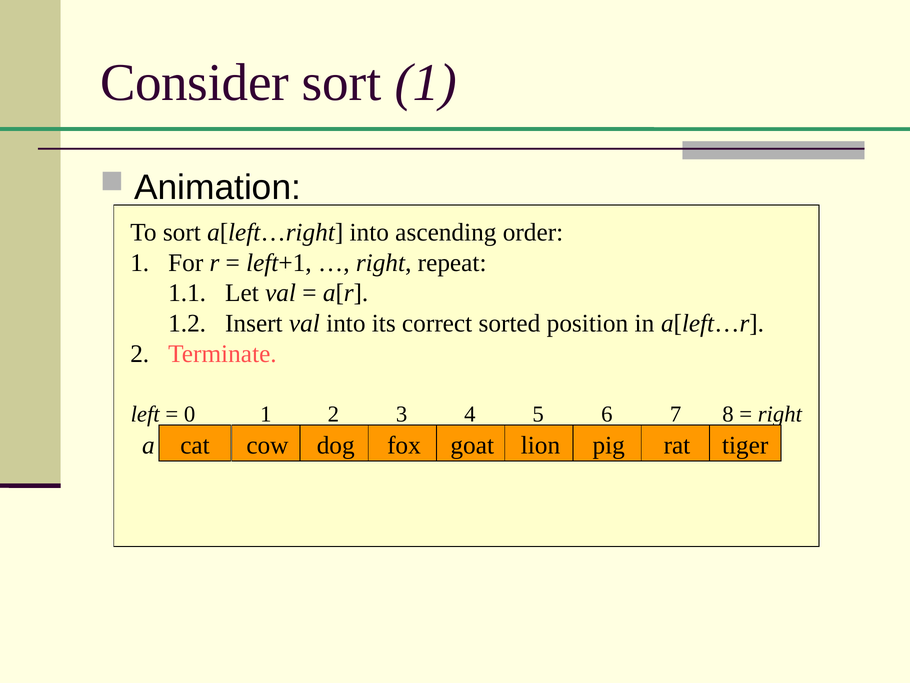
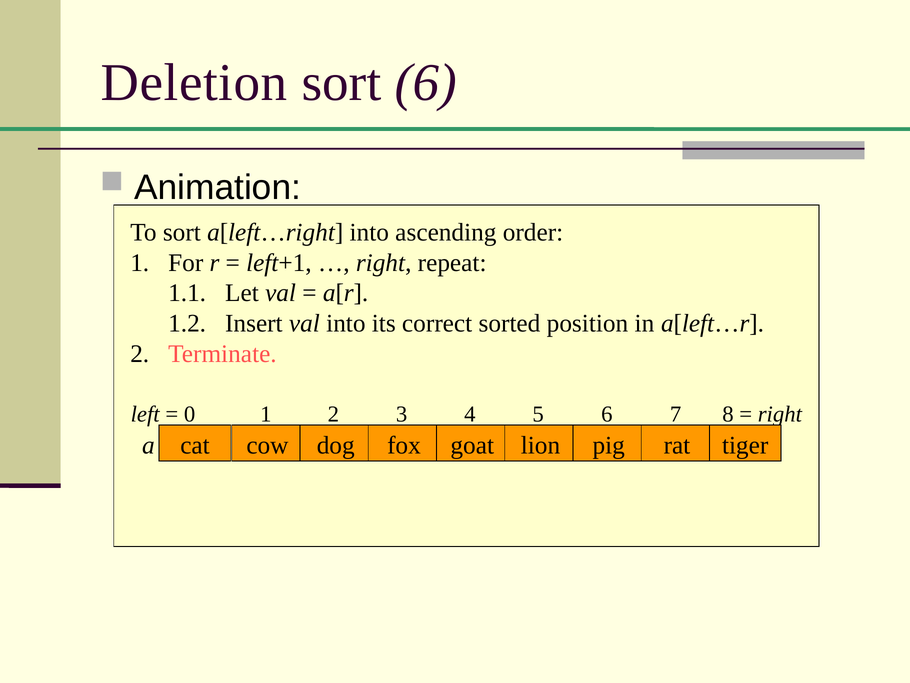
Consider: Consider -> Deletion
sort 1: 1 -> 6
